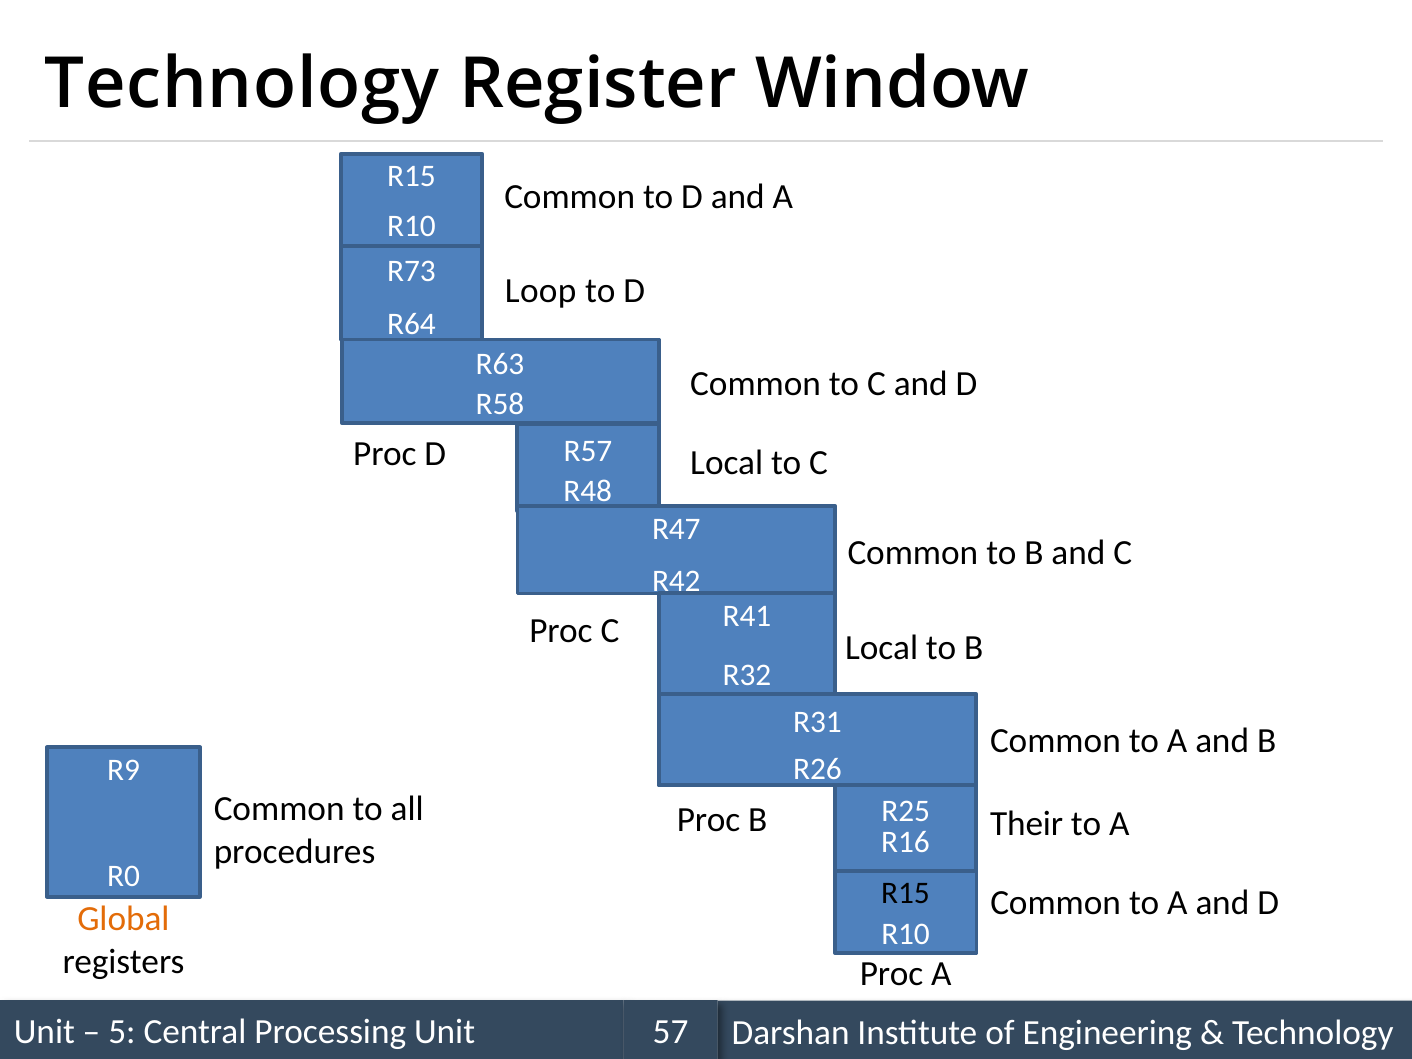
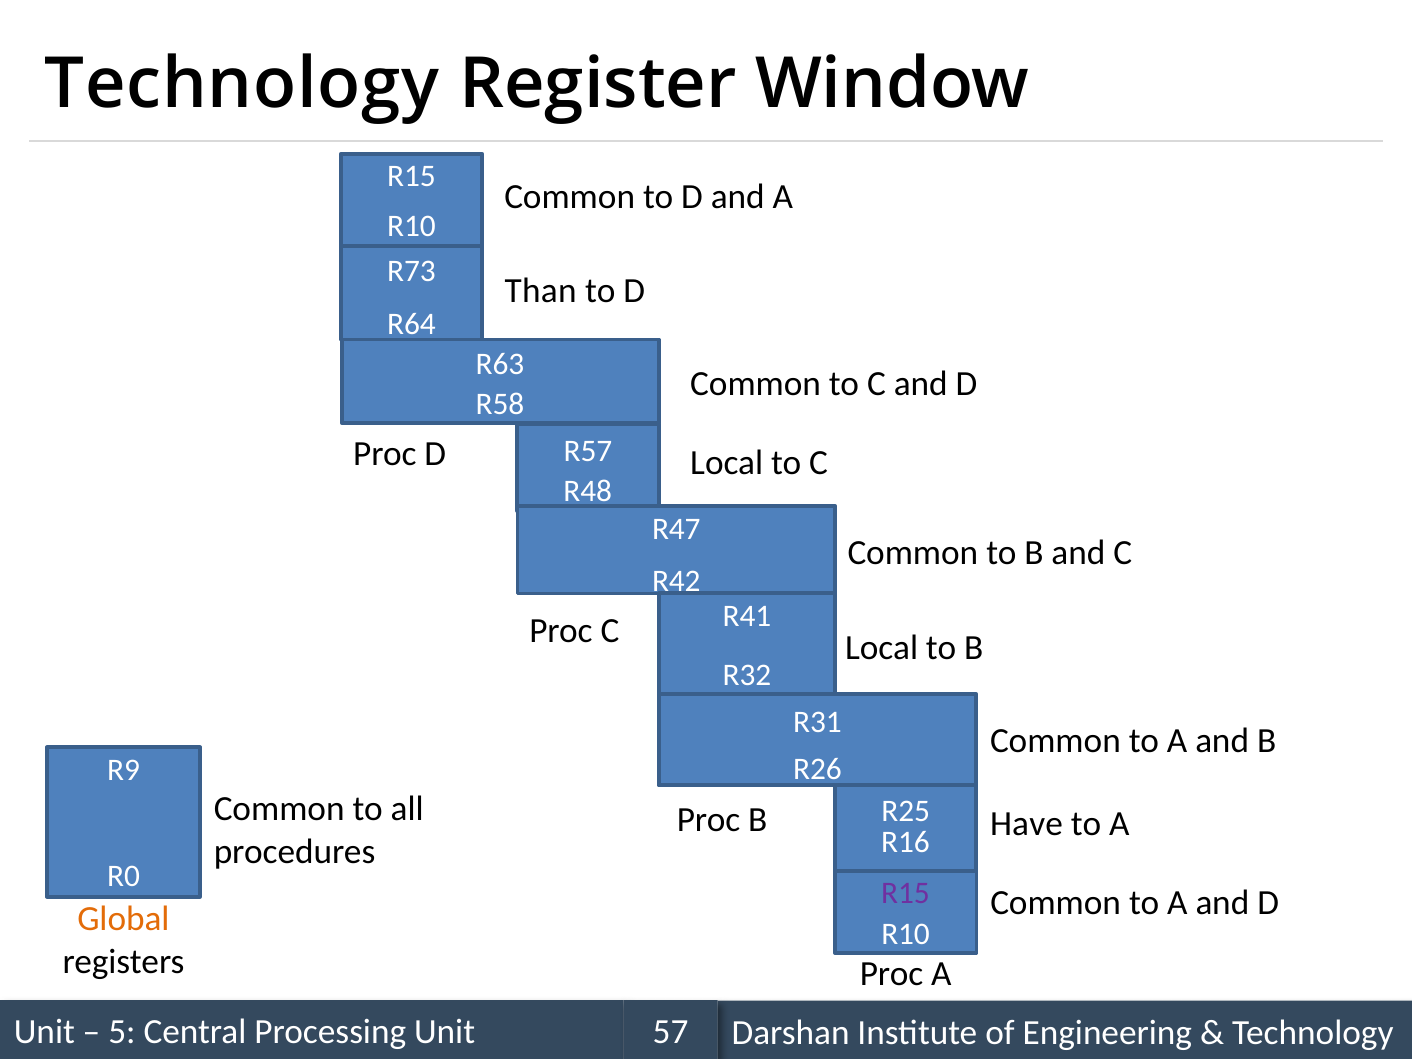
Loop: Loop -> Than
Their: Their -> Have
R15 at (905, 894) colour: black -> purple
